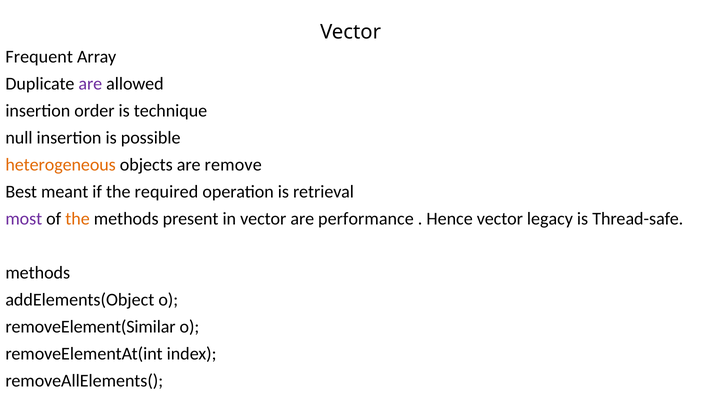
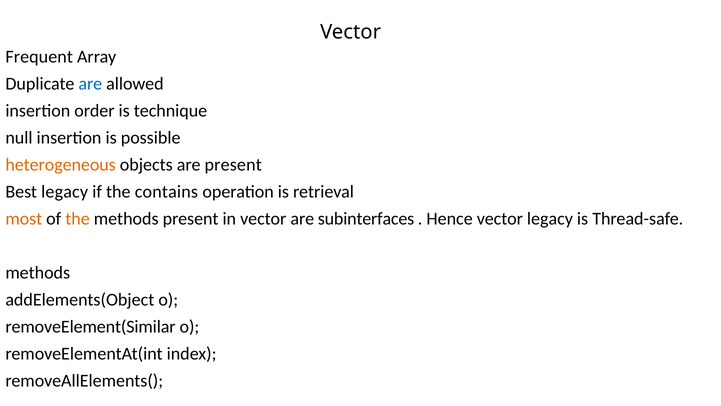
are at (90, 84) colour: purple -> blue
are remove: remove -> present
Best meant: meant -> legacy
required: required -> contains
most colour: purple -> orange
performance: performance -> subinterfaces
